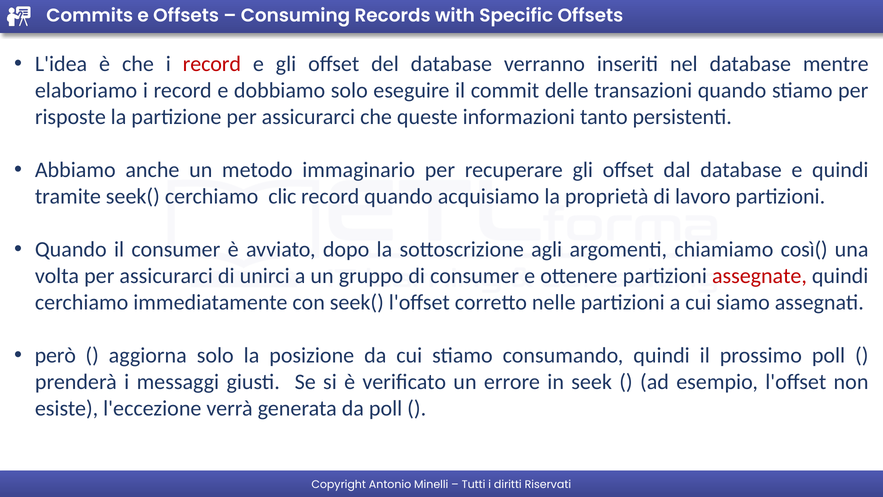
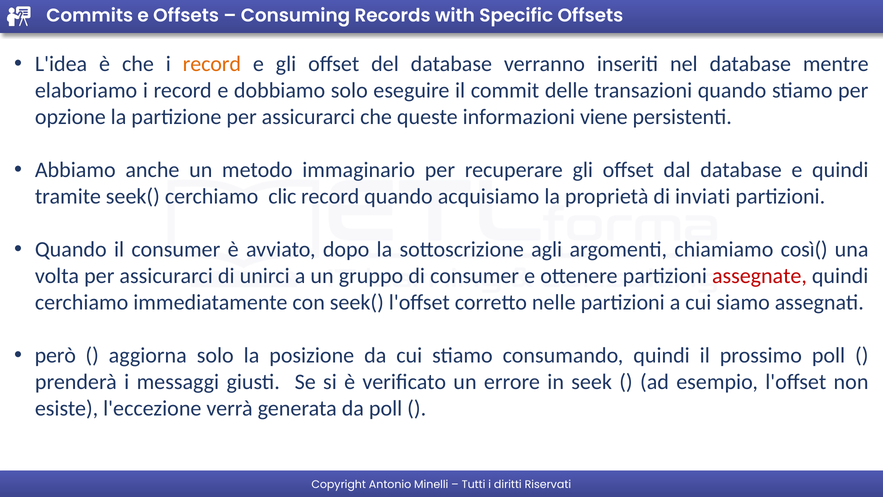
record at (212, 64) colour: red -> orange
risposte: risposte -> opzione
tanto: tanto -> viene
lavoro: lavoro -> inviati
